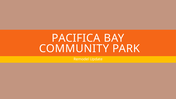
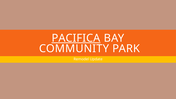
PACIFICA underline: none -> present
